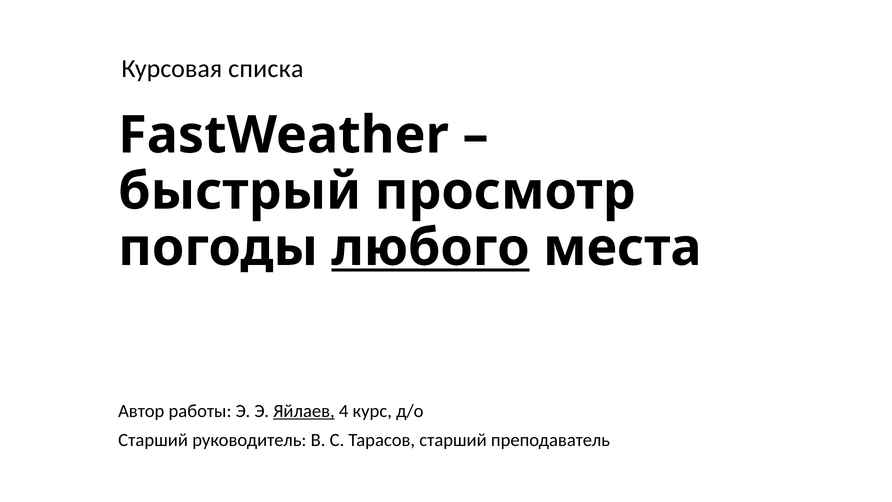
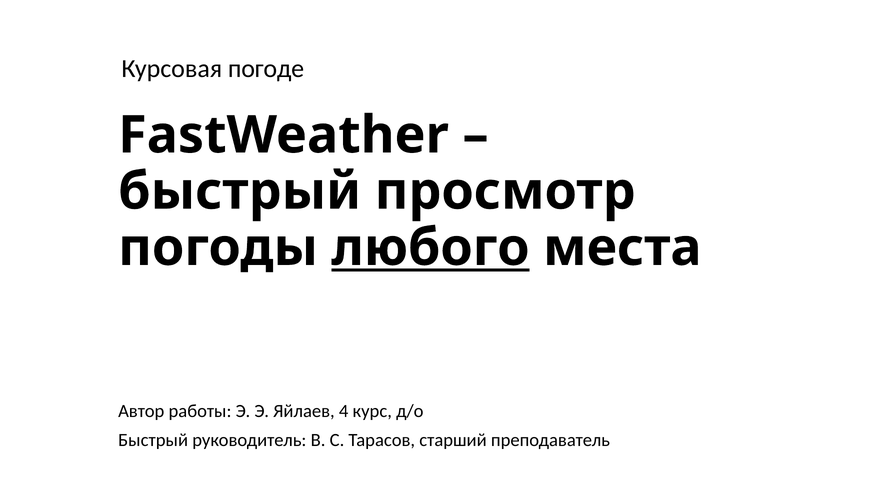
списка: списка -> погоде
Яйлаев underline: present -> none
Старший at (153, 440): Старший -> Быстрый
